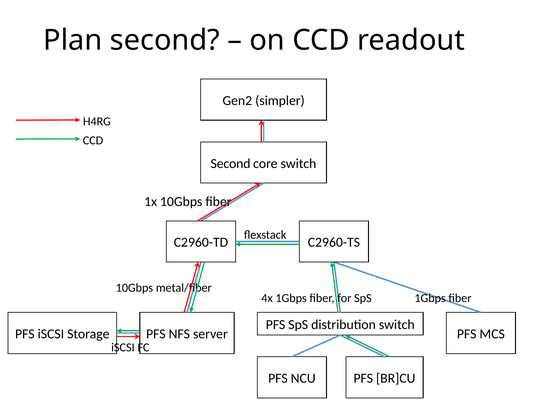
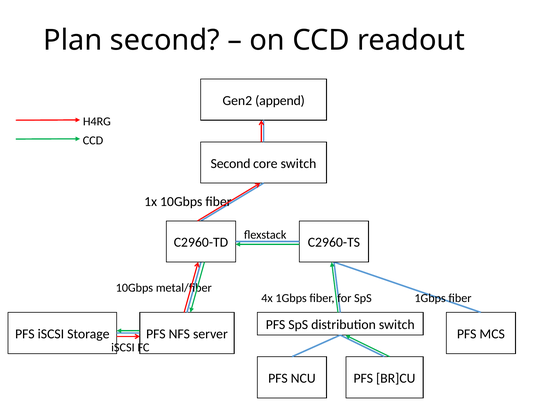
simpler: simpler -> append
